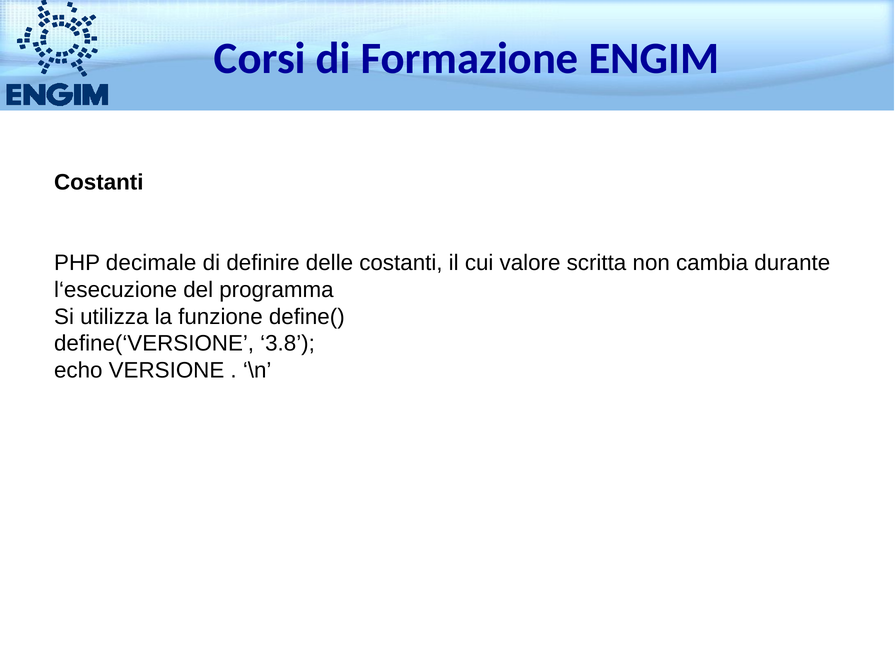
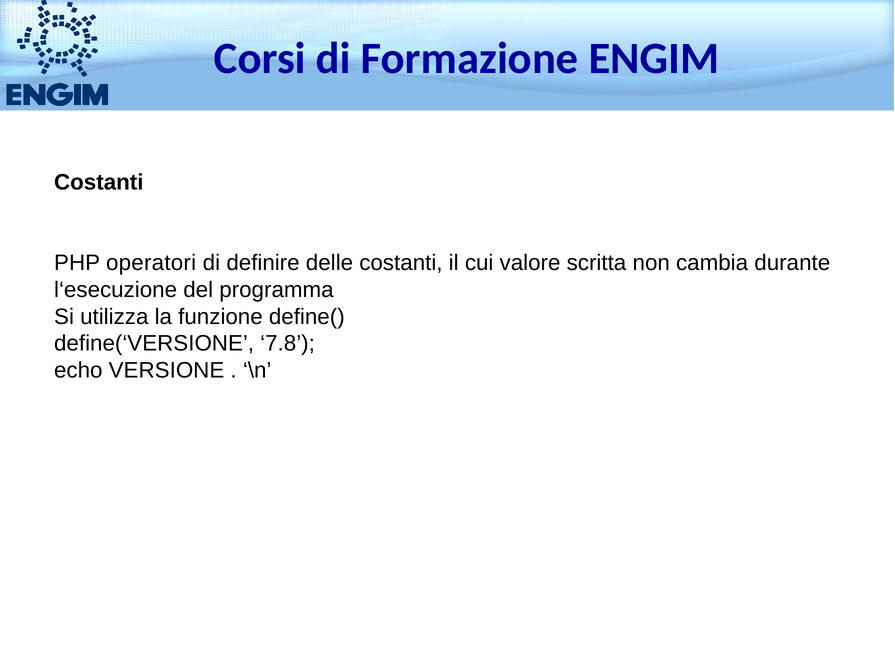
decimale: decimale -> operatori
3.8: 3.8 -> 7.8
